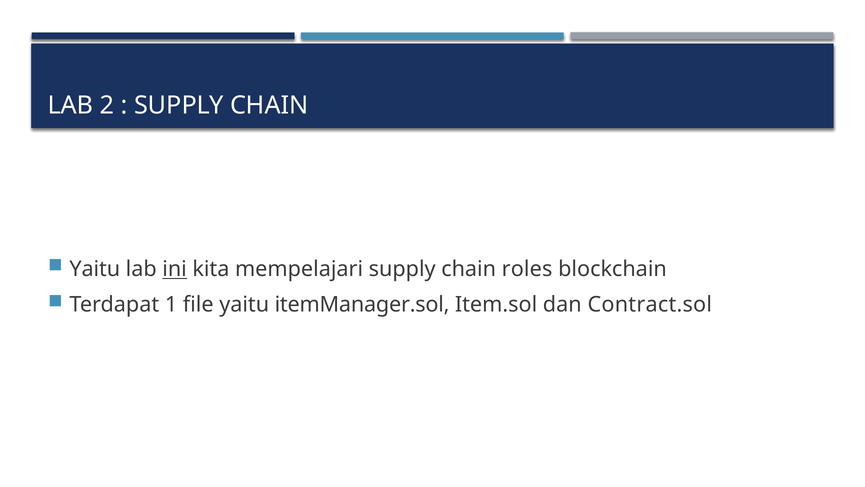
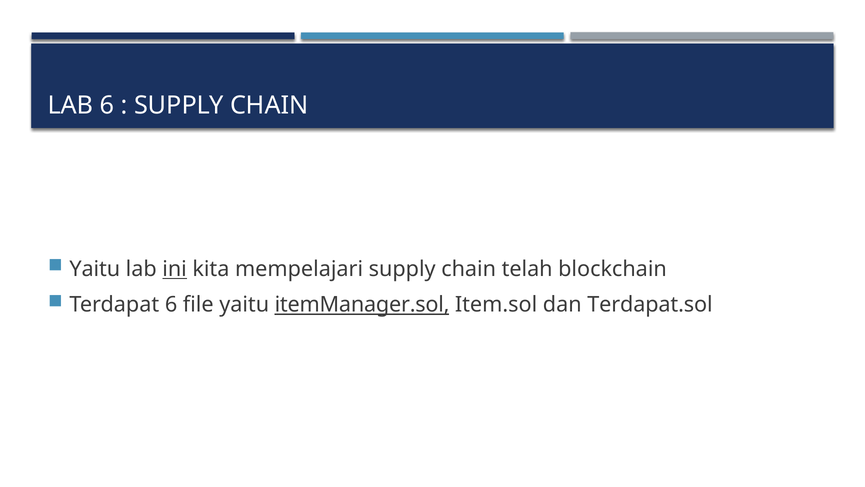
LAB 2: 2 -> 6
roles: roles -> telah
Terdapat 1: 1 -> 6
itemManager.sol underline: none -> present
Contract.sol: Contract.sol -> Terdapat.sol
